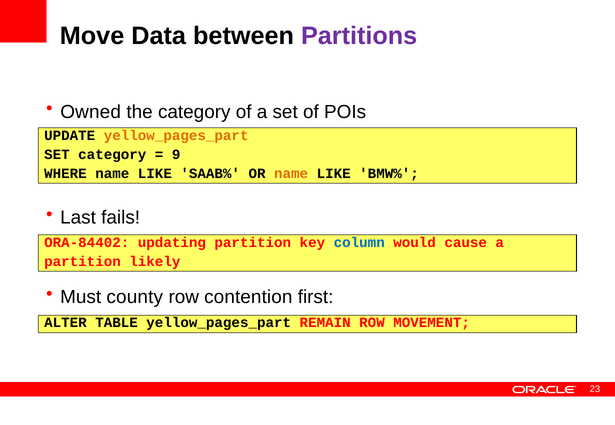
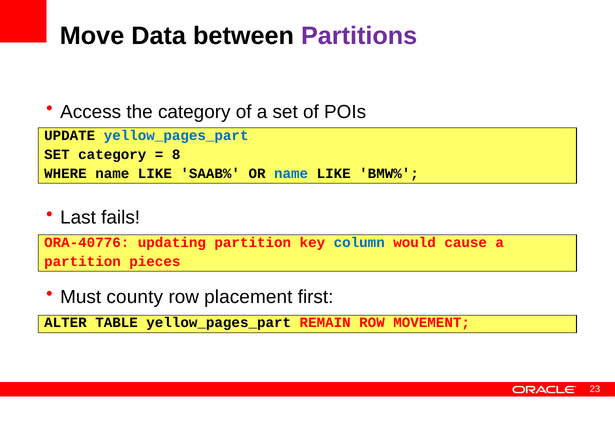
Owned: Owned -> Access
yellow_pages_part at (176, 136) colour: orange -> blue
9: 9 -> 8
name at (291, 174) colour: orange -> blue
ORA-84402: ORA-84402 -> ORA-40776
likely: likely -> pieces
contention: contention -> placement
